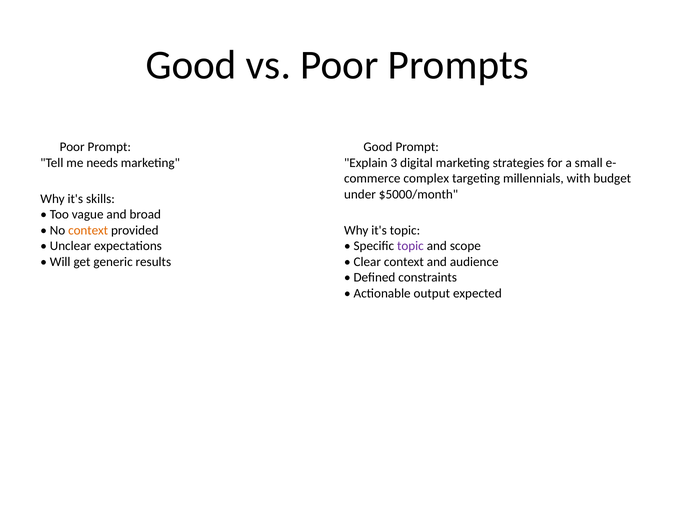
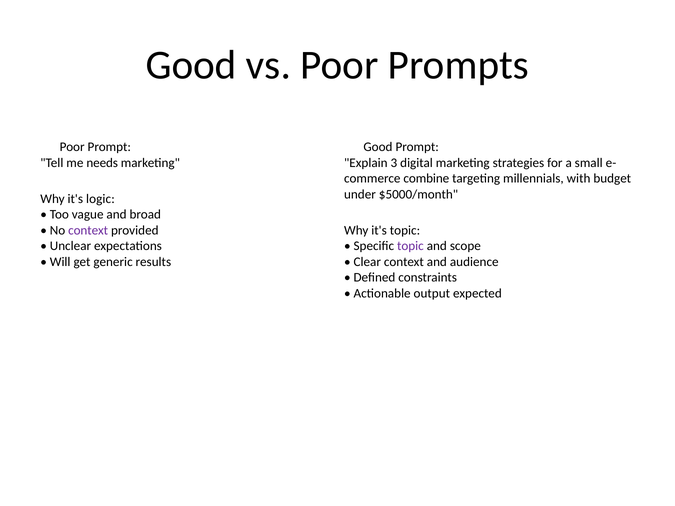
complex: complex -> combine
skills: skills -> logic
context at (88, 230) colour: orange -> purple
